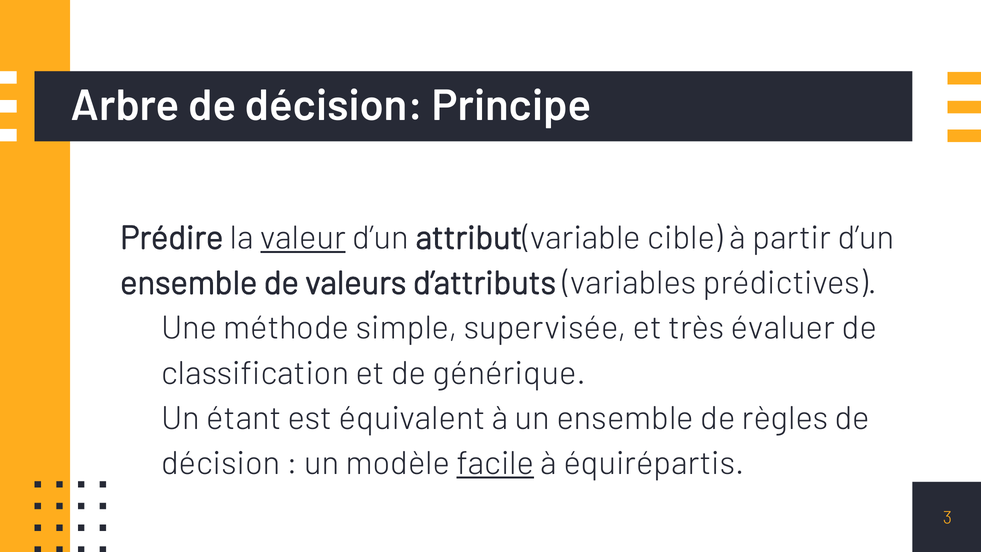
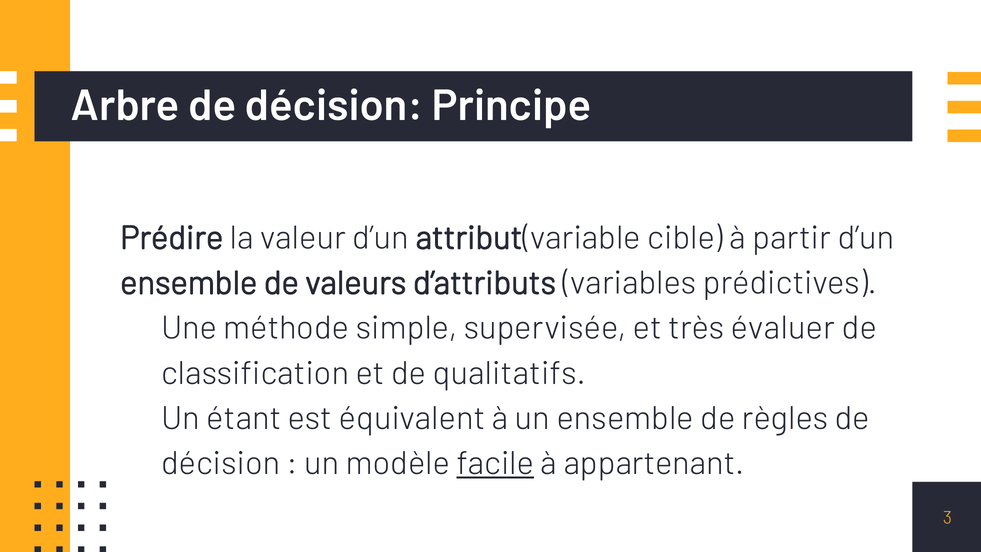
valeur underline: present -> none
générique: générique -> qualitatifs
équirépartis: équirépartis -> appartenant
